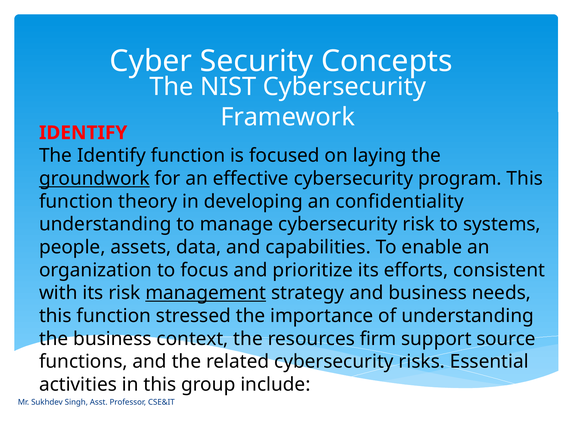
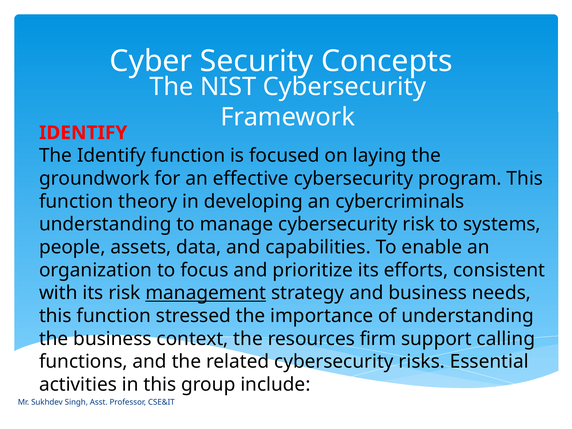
groundwork underline: present -> none
confidentiality: confidentiality -> cybercriminals
source: source -> calling
